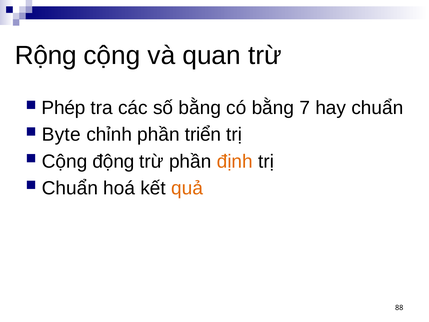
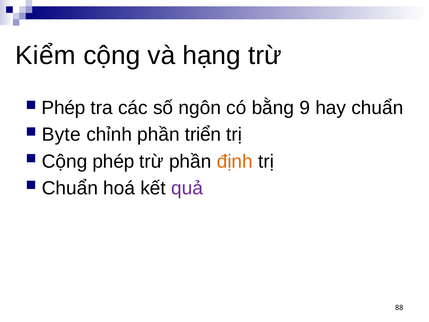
Rộng: Rộng -> Kiểm
quan: quan -> hạng
số bằng: bằng -> ngôn
7: 7 -> 9
Cộng động: động -> phép
quả colour: orange -> purple
